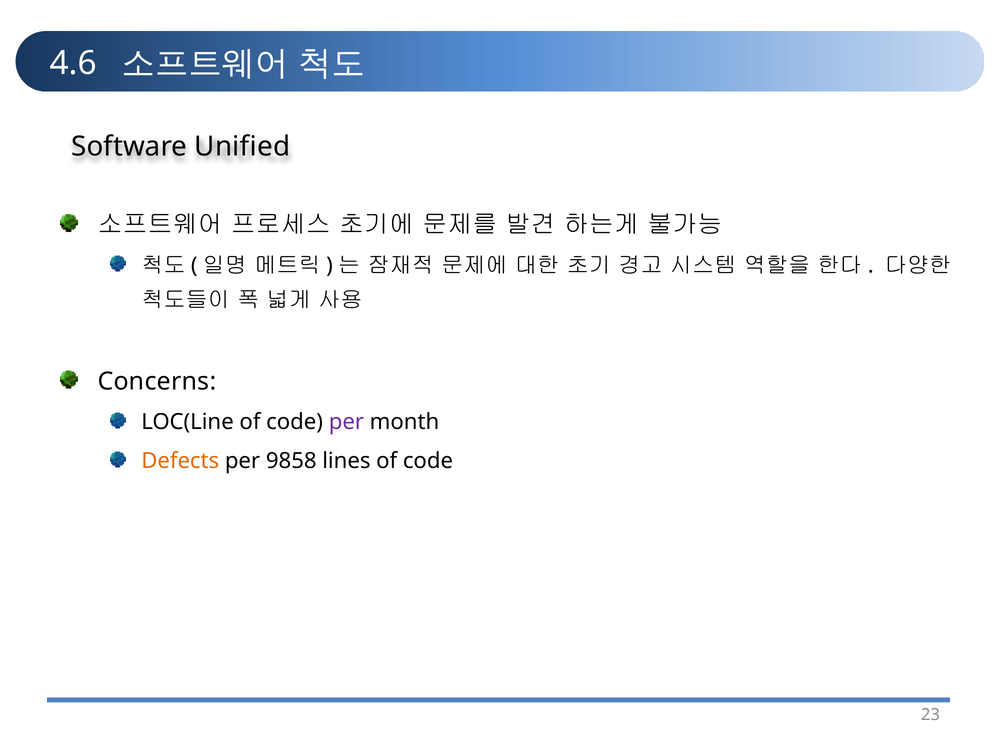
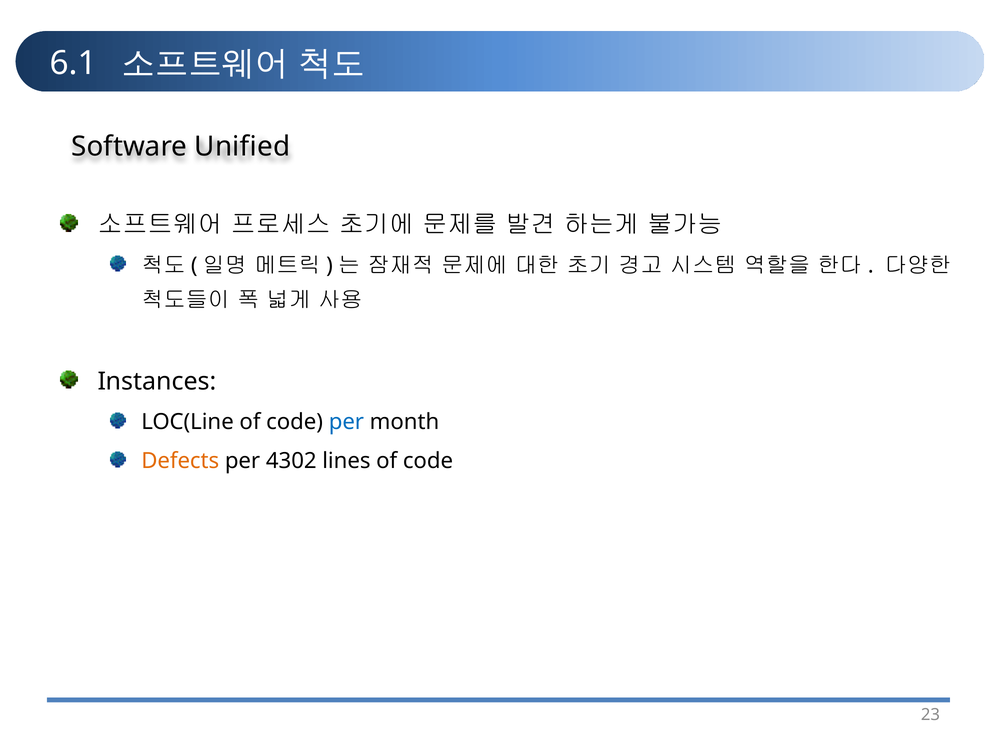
4.6: 4.6 -> 6.1
Concerns: Concerns -> Instances
per at (346, 422) colour: purple -> blue
9858: 9858 -> 4302
